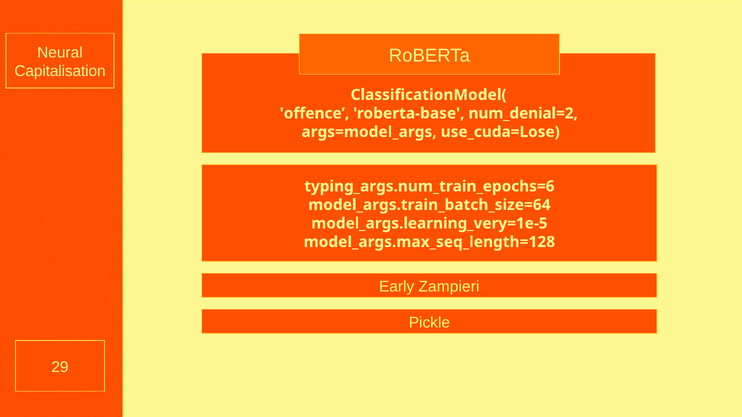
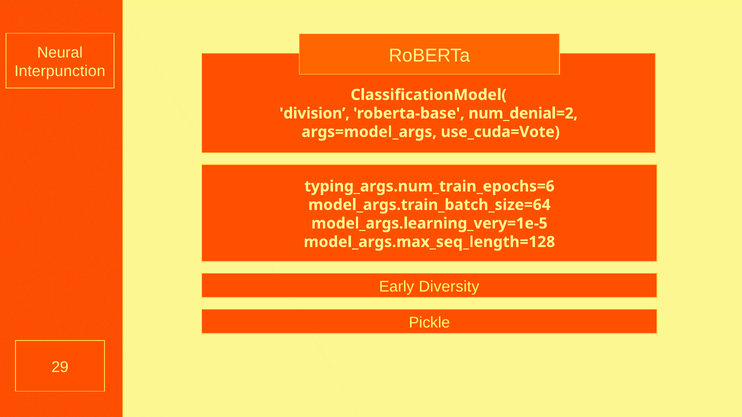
Capitalisation: Capitalisation -> Interpunction
offence: offence -> division
use_cuda=Lose: use_cuda=Lose -> use_cuda=Vote
Zampieri: Zampieri -> Diversity
